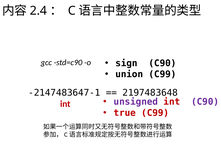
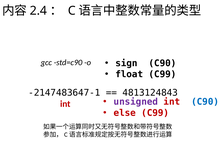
union: union -> float
2197483648: 2197483648 -> 4813124843
C90 at (205, 102) colour: purple -> blue
true: true -> else
